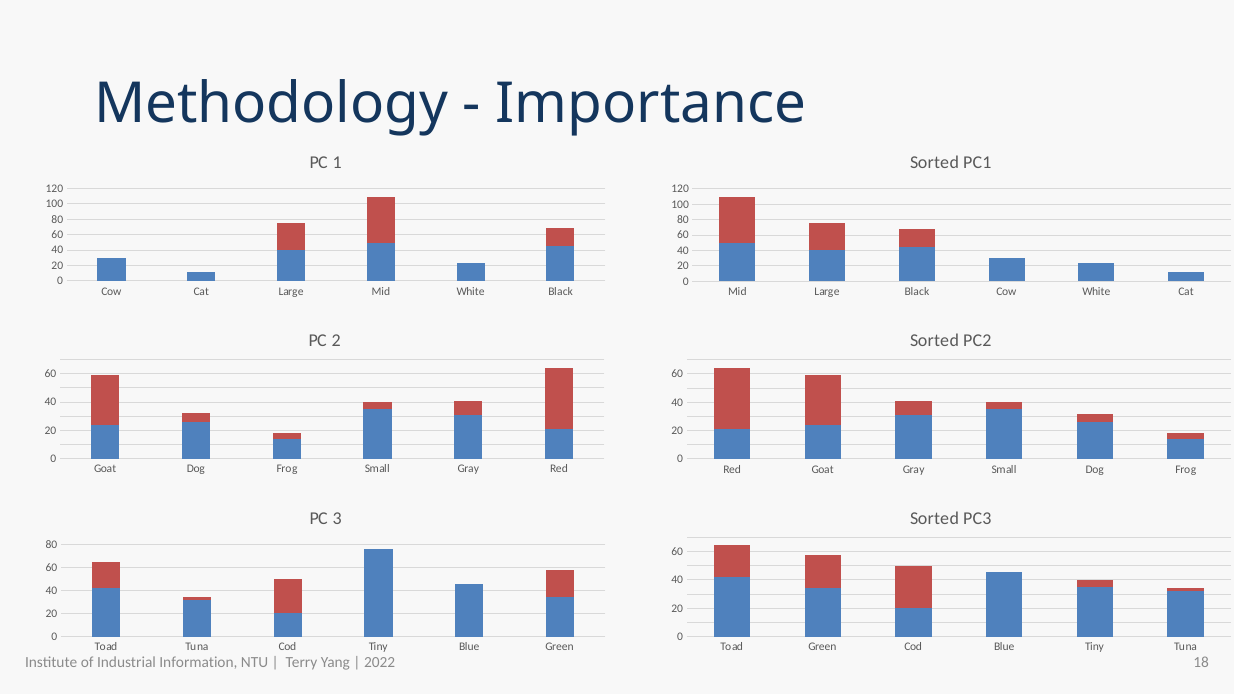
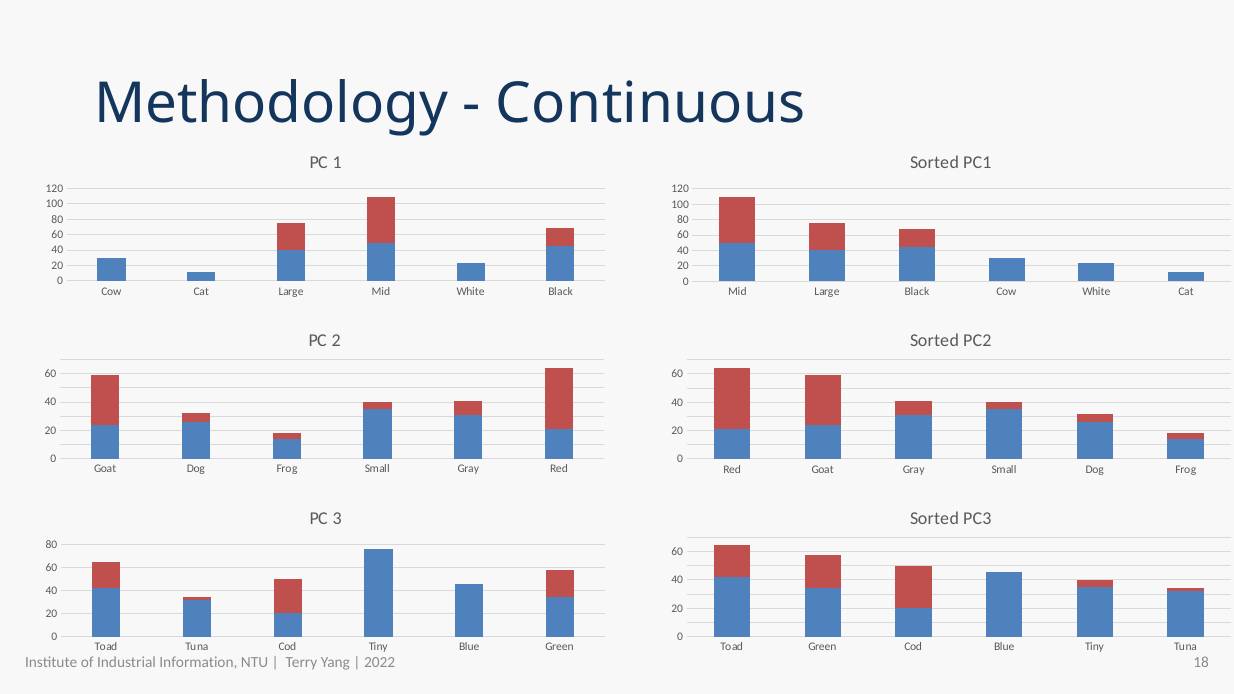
Importance: Importance -> Continuous
